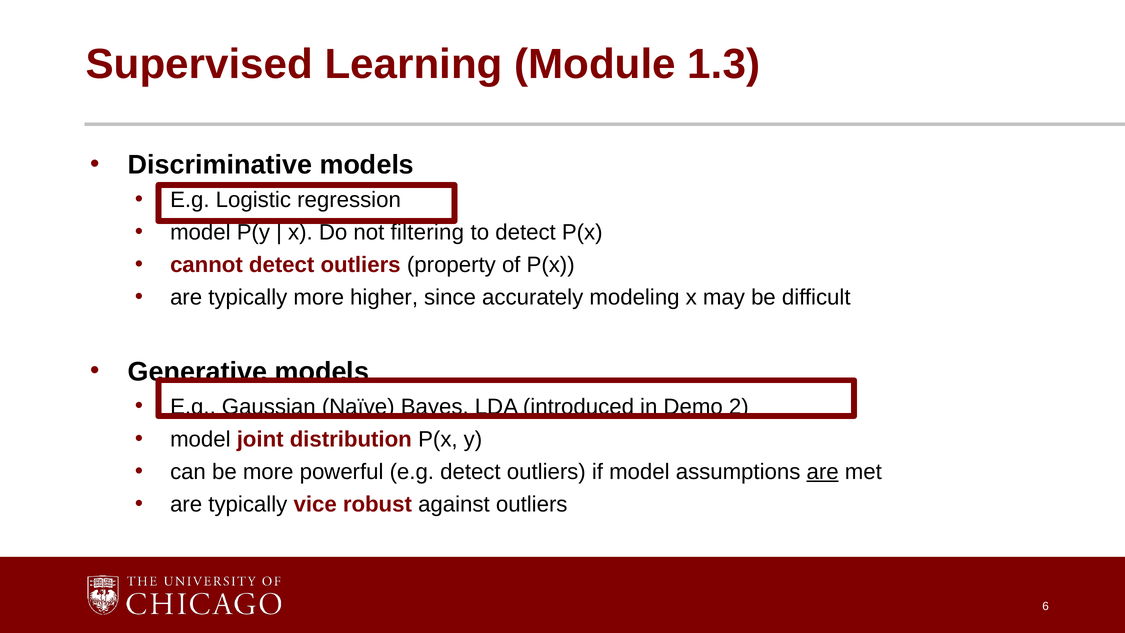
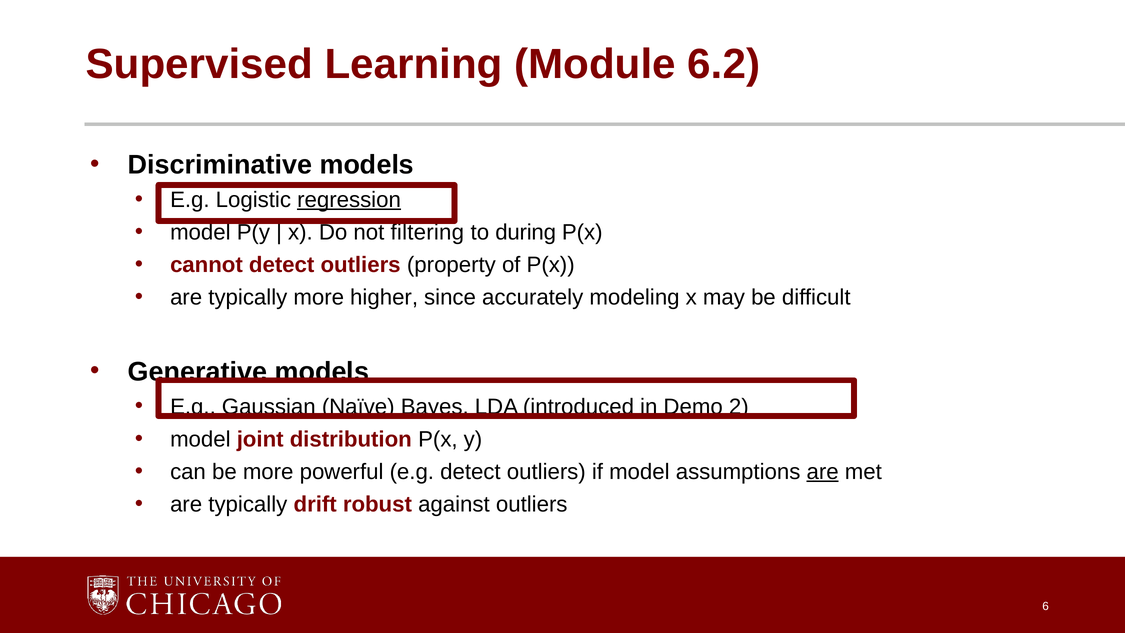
1.3: 1.3 -> 6.2
regression underline: none -> present
to detect: detect -> during
vice: vice -> drift
